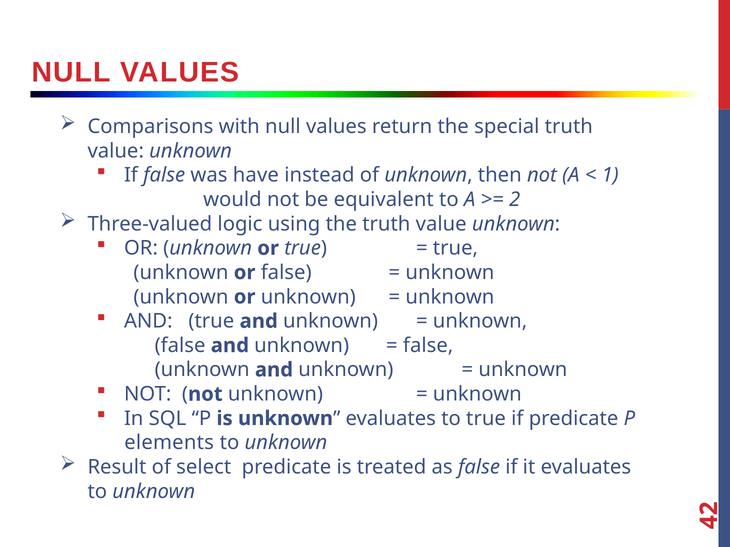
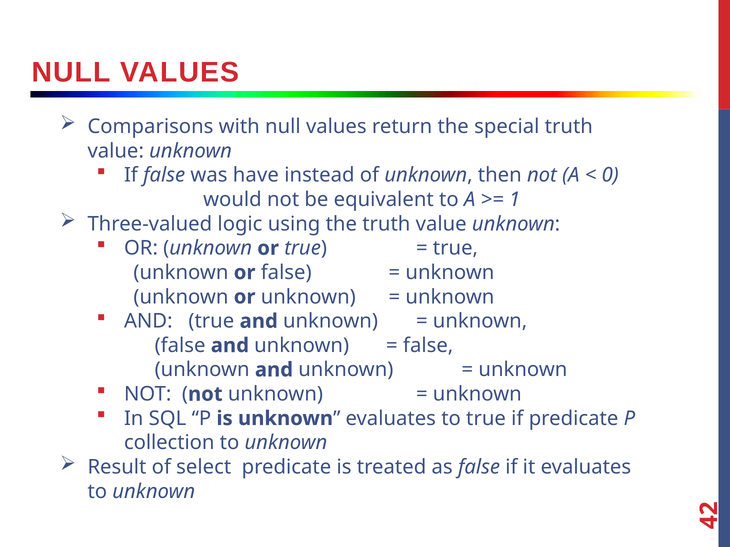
1: 1 -> 0
2 at (515, 200): 2 -> 1
elements: elements -> collection
